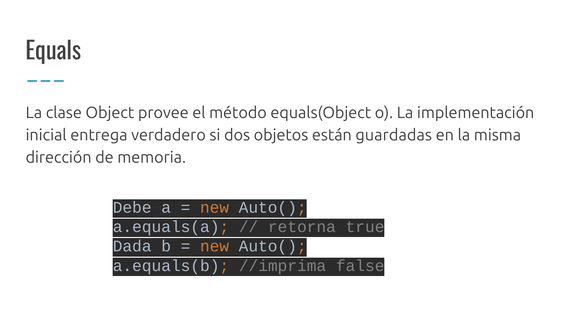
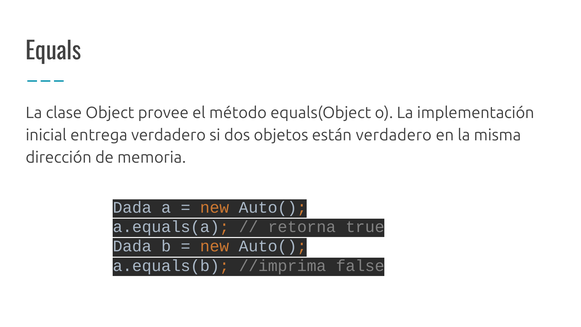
están guardadas: guardadas -> verdadero
Debe at (132, 207): Debe -> Dada
